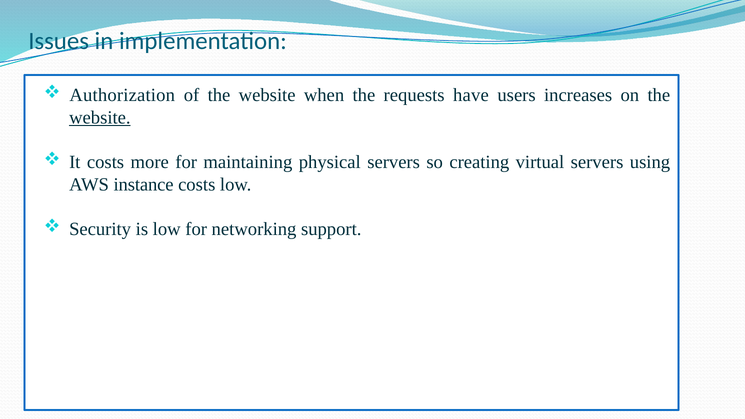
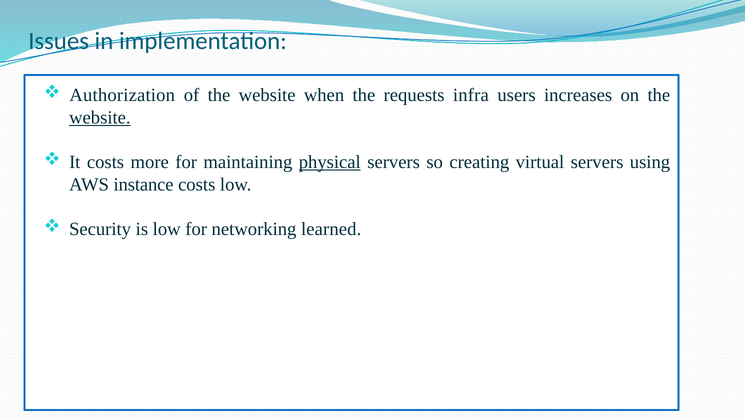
have: have -> infra
physical underline: none -> present
support: support -> learned
